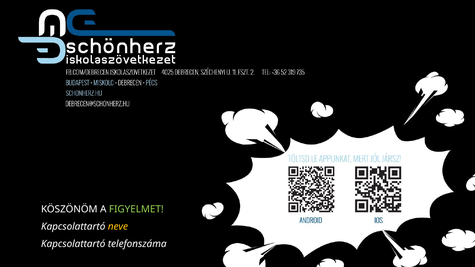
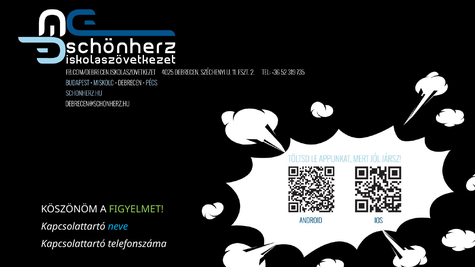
neve colour: yellow -> light blue
